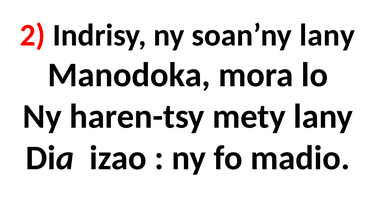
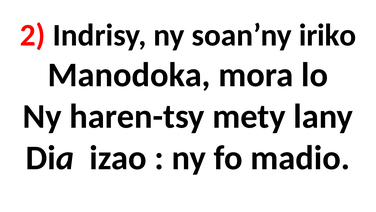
soan’ny lany: lany -> iriko
